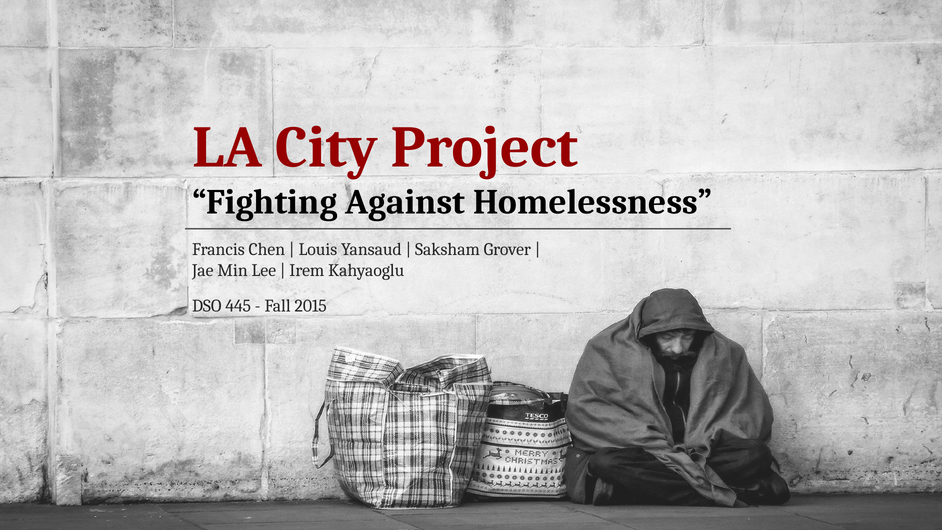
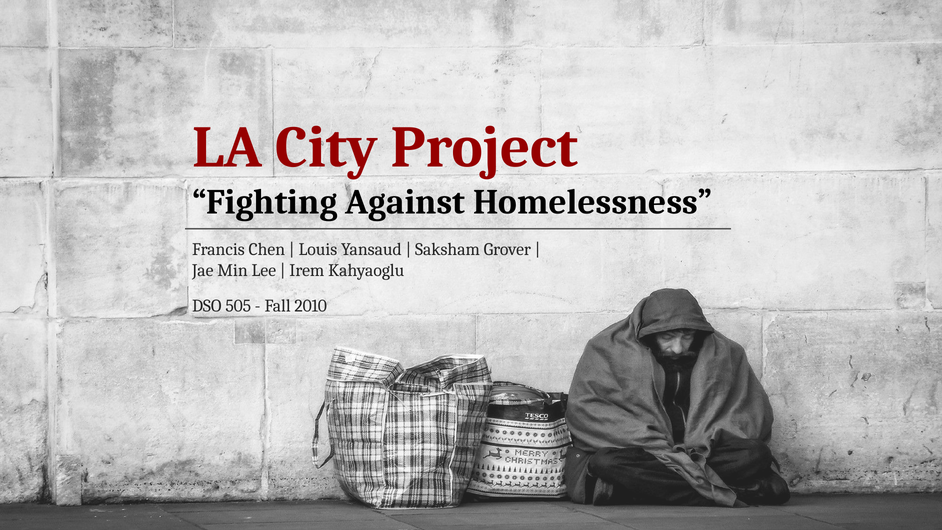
445: 445 -> 505
2015: 2015 -> 2010
